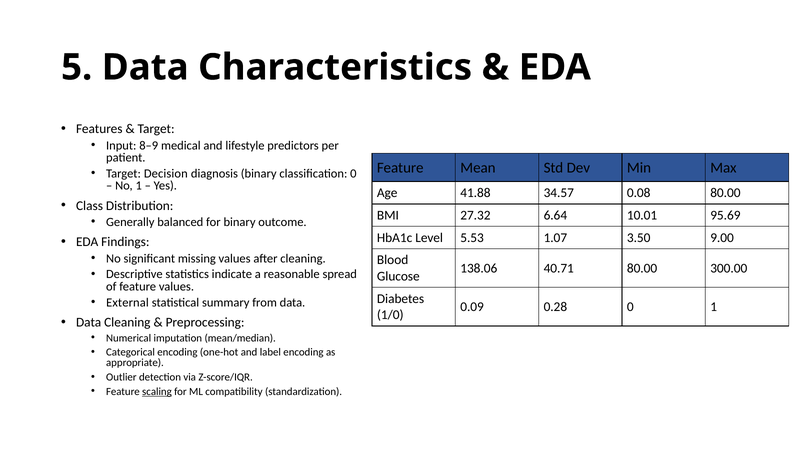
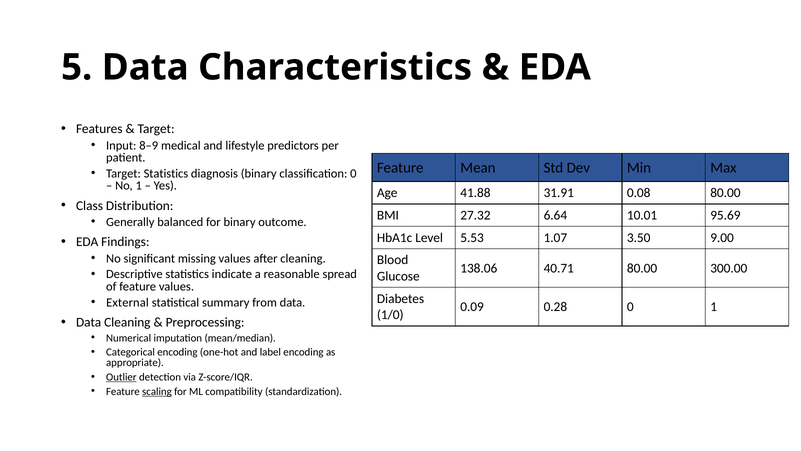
Target Decision: Decision -> Statistics
34.57: 34.57 -> 31.91
Outlier underline: none -> present
